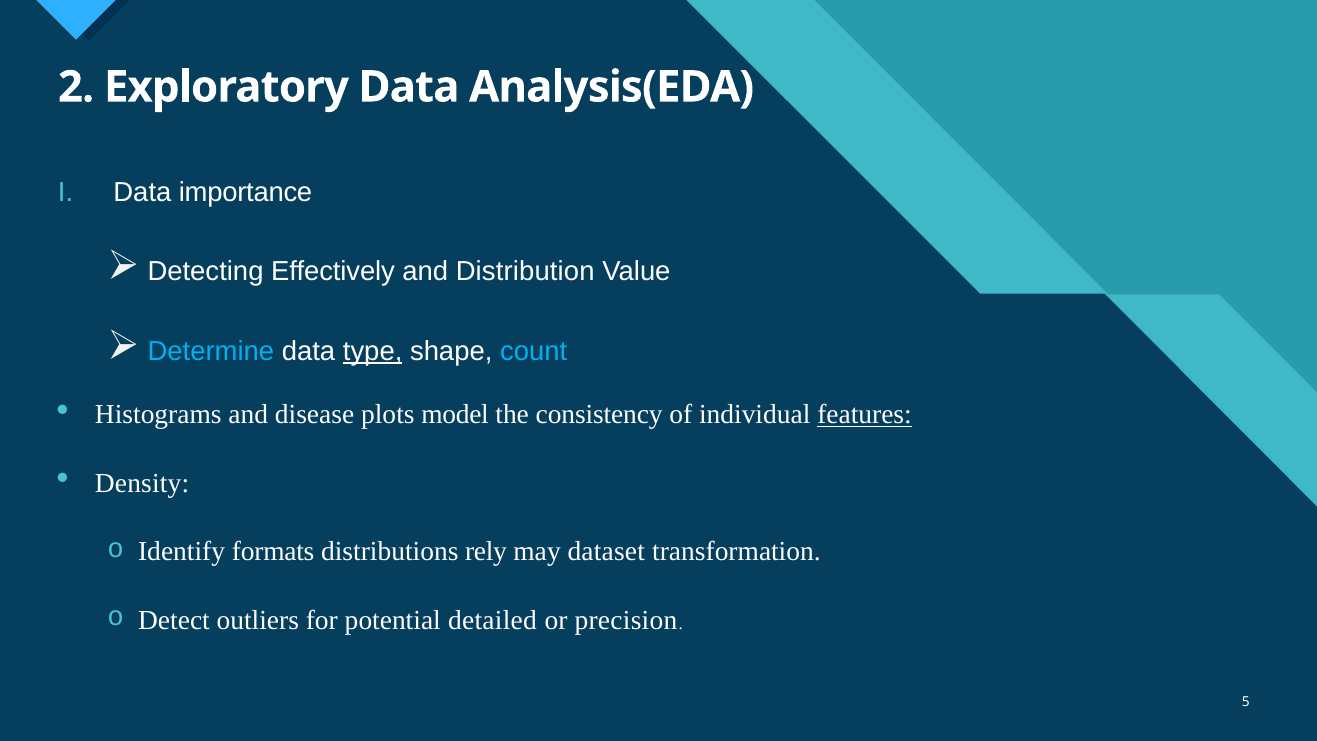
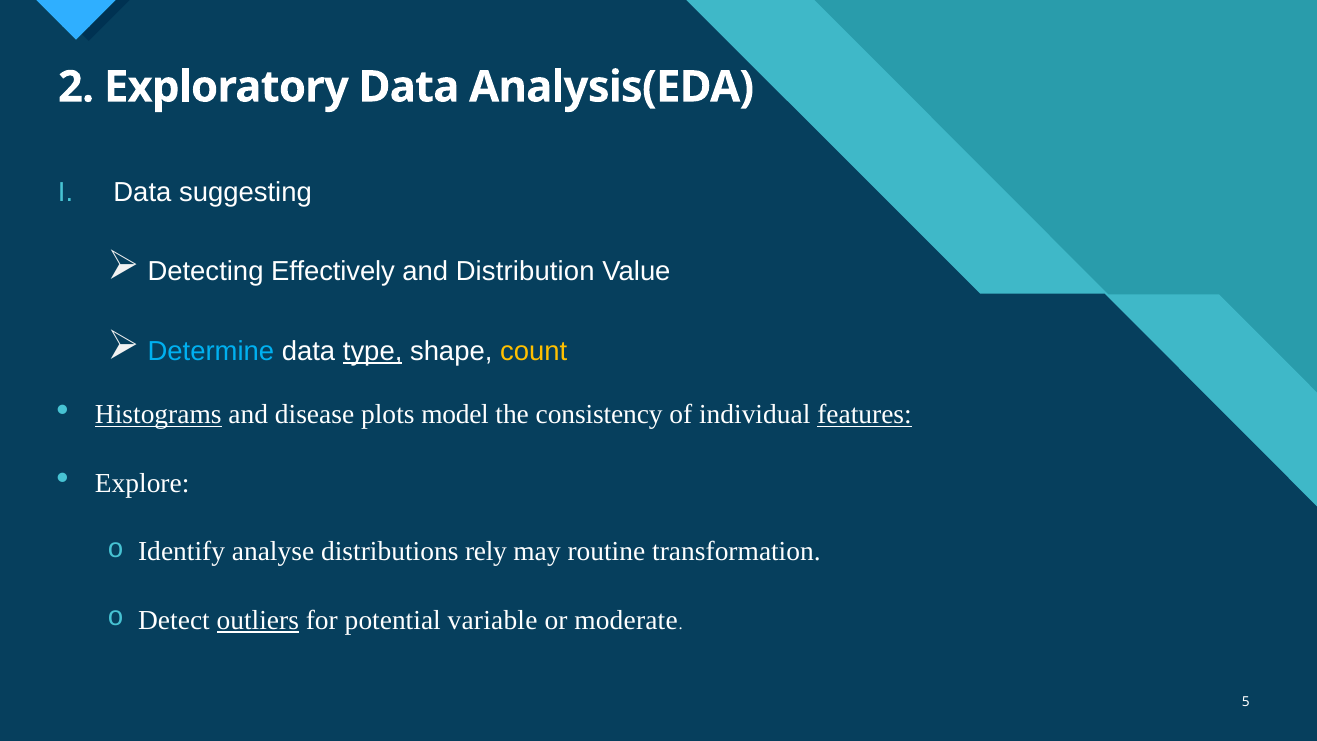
importance: importance -> suggesting
count colour: light blue -> yellow
Histograms underline: none -> present
Density: Density -> Explore
formats: formats -> analyse
dataset: dataset -> routine
outliers underline: none -> present
detailed: detailed -> variable
precision: precision -> moderate
